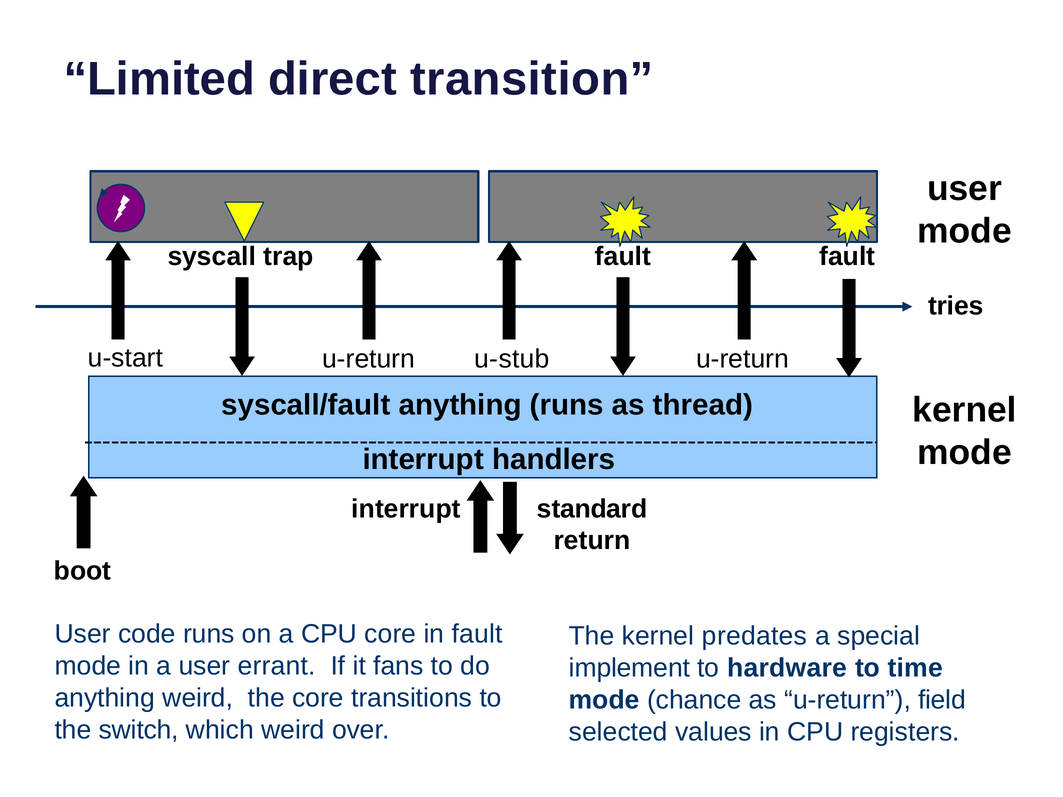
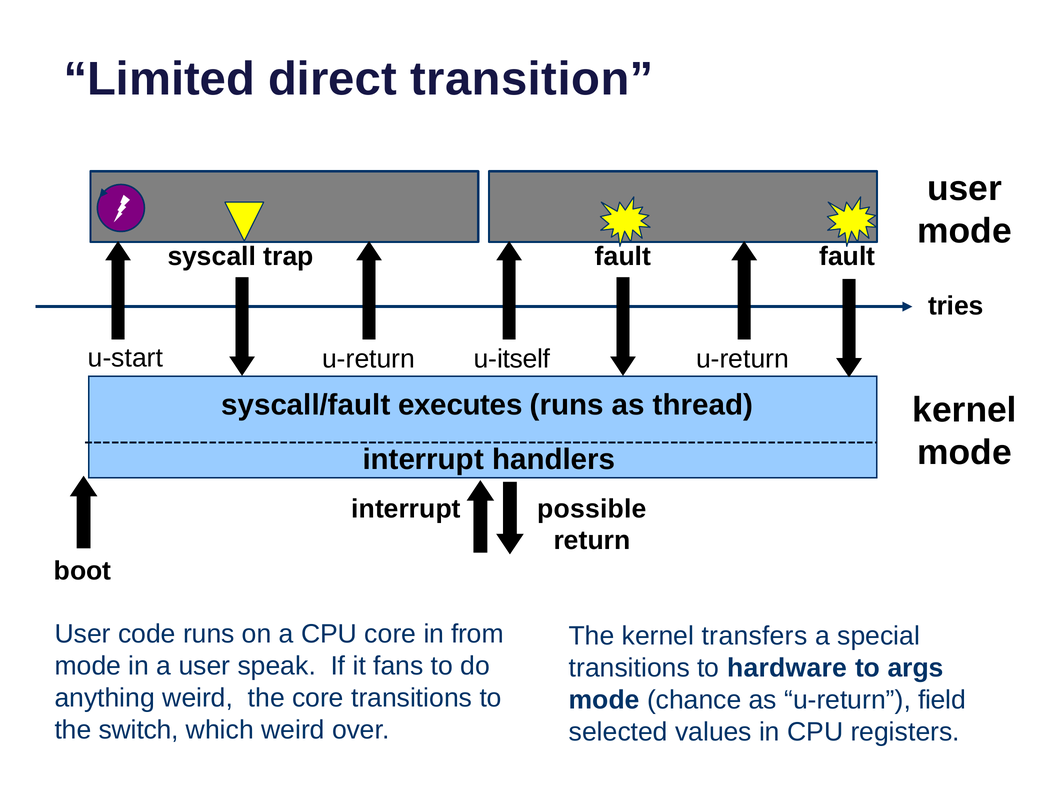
u-stub: u-stub -> u-itself
syscall/fault anything: anything -> executes
standard: standard -> possible
in fault: fault -> from
predates: predates -> transfers
errant: errant -> speak
implement at (629, 668): implement -> transitions
time: time -> args
